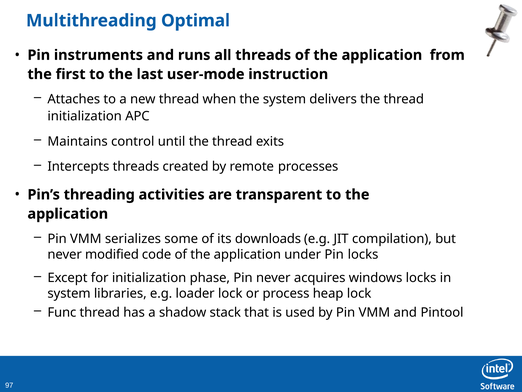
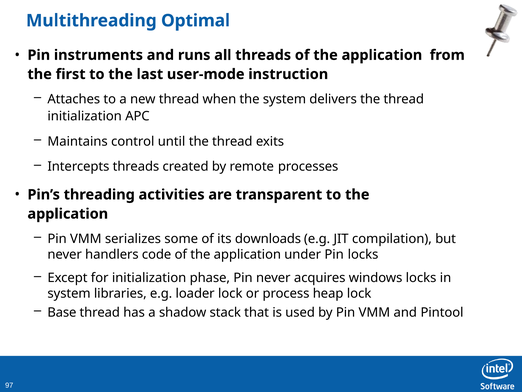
modified: modified -> handlers
Func: Func -> Base
